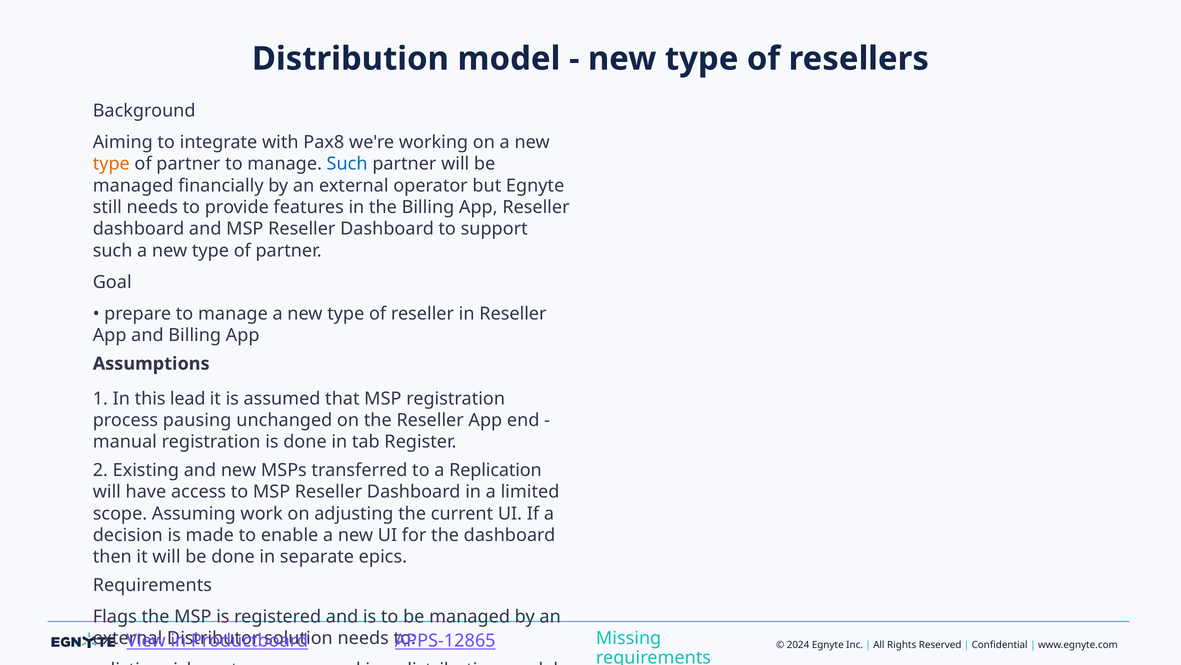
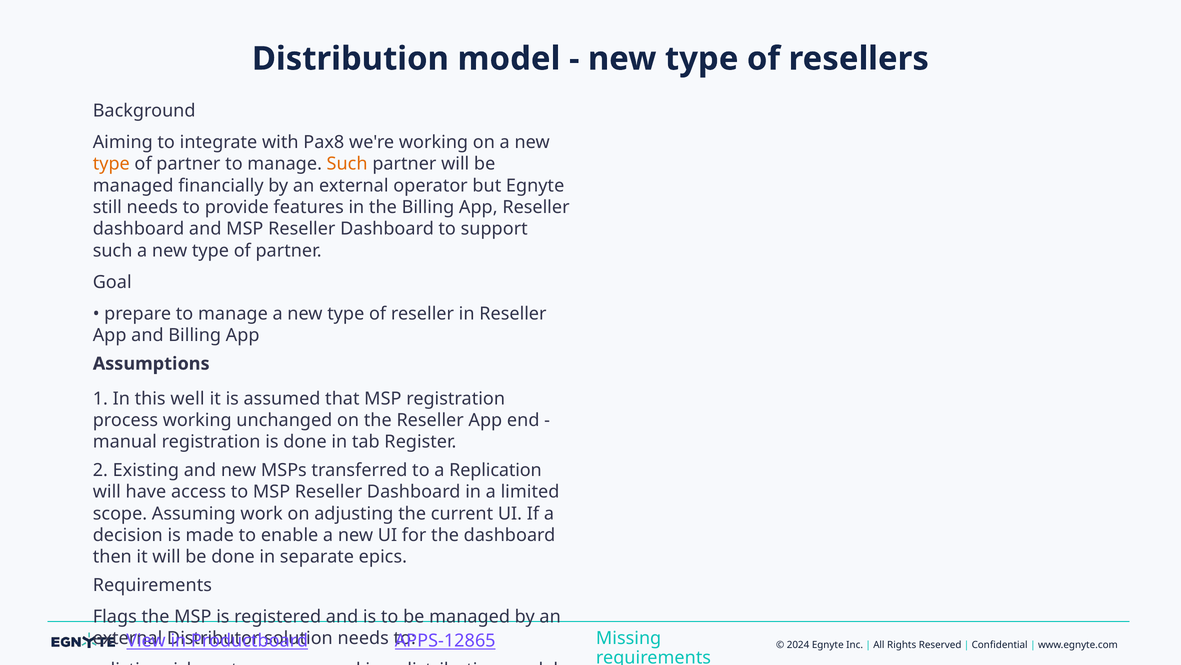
Such at (347, 164) colour: blue -> orange
lead: lead -> well
process pausing: pausing -> working
